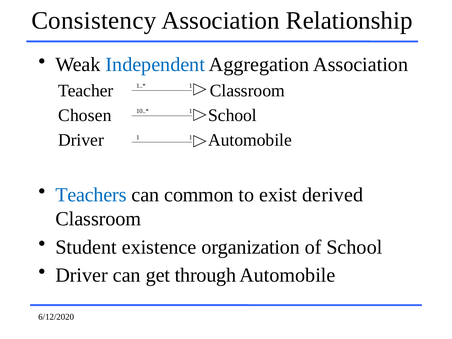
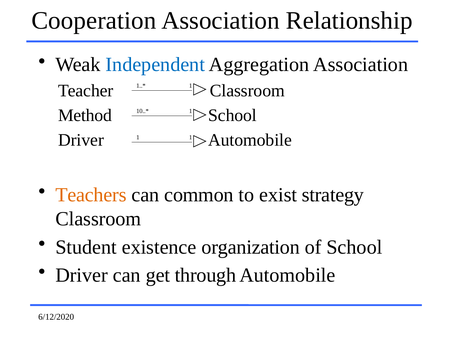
Consistency: Consistency -> Cooperation
Chosen: Chosen -> Method
Teachers colour: blue -> orange
derived: derived -> strategy
